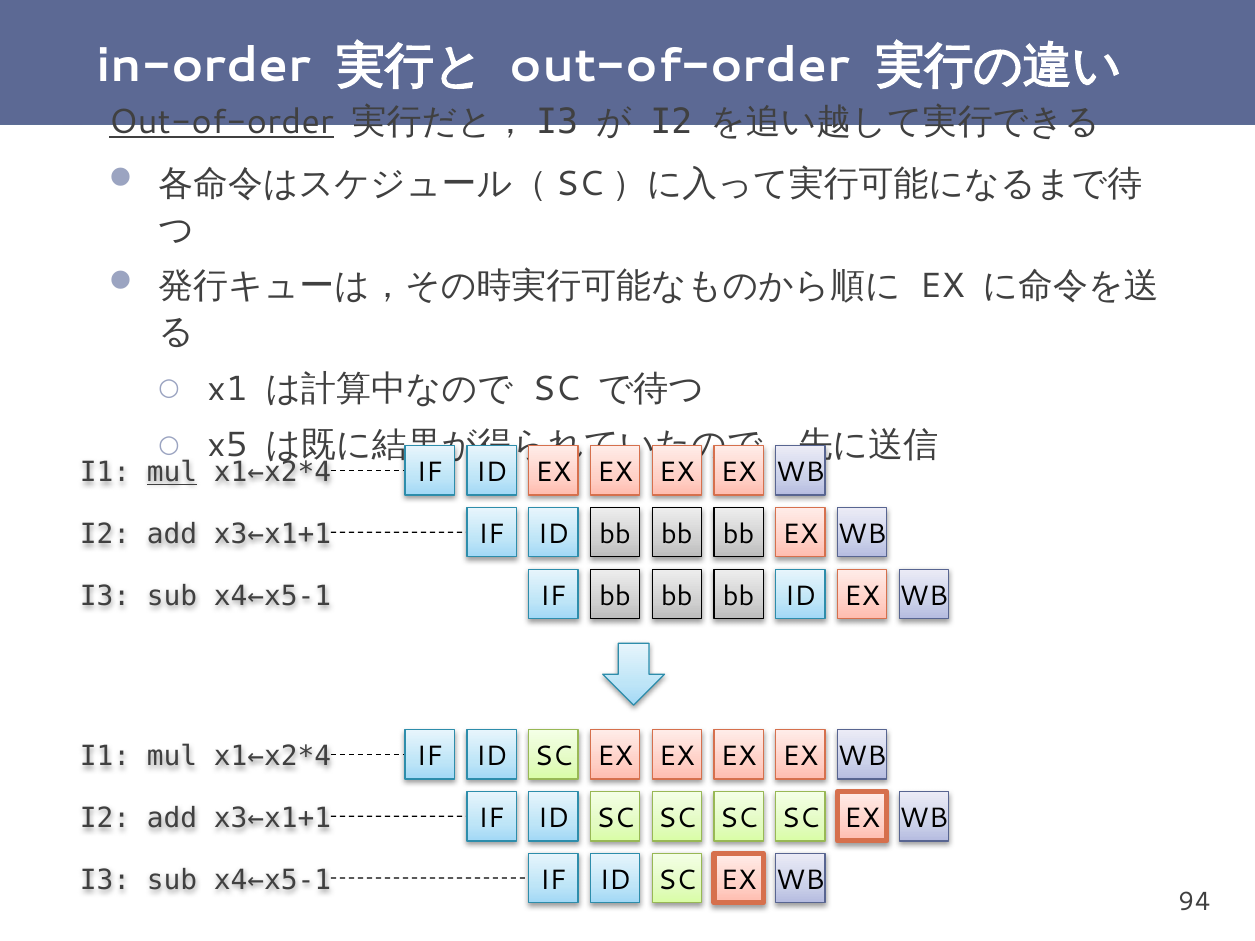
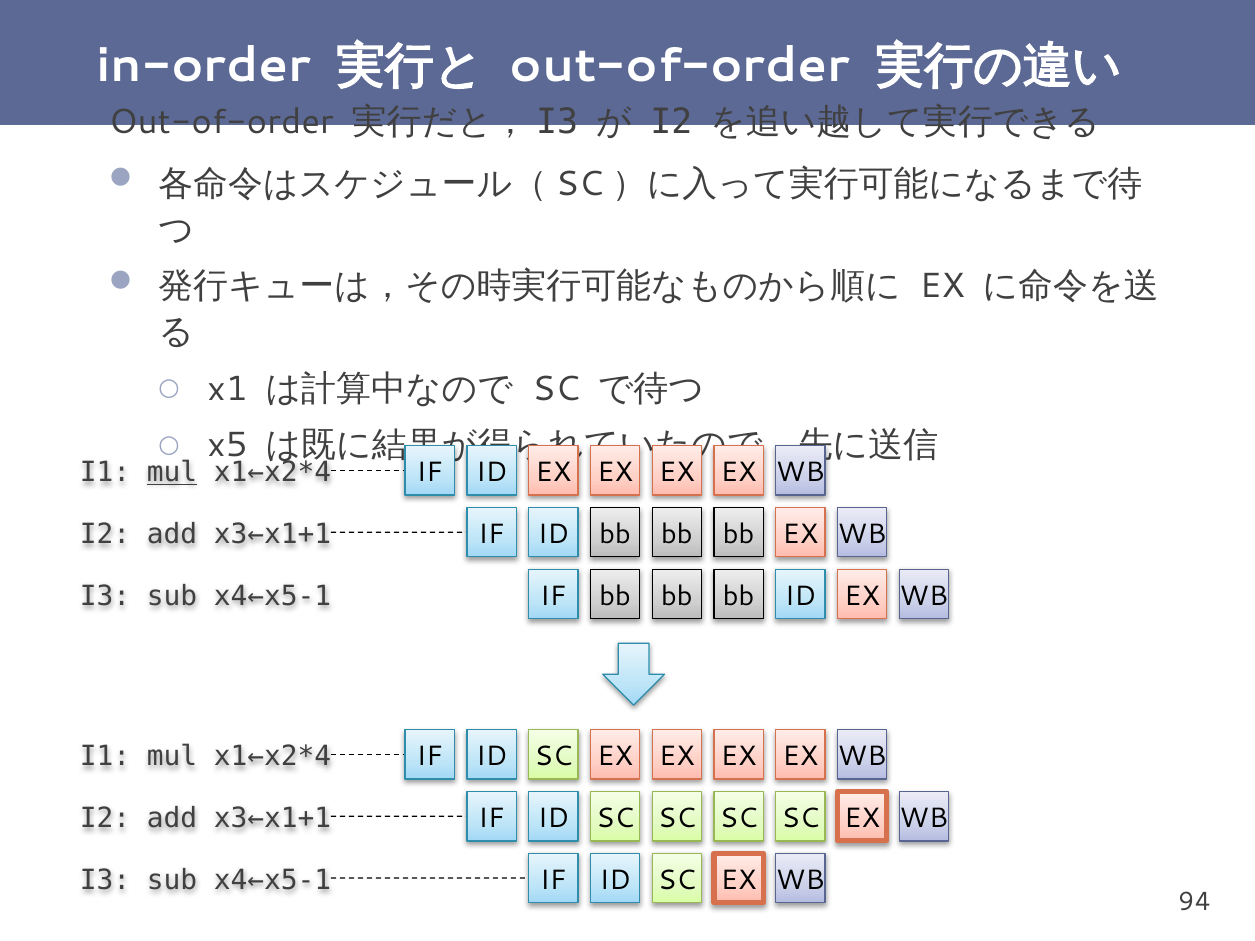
Out-of-order at (221, 122) underline: present -> none
